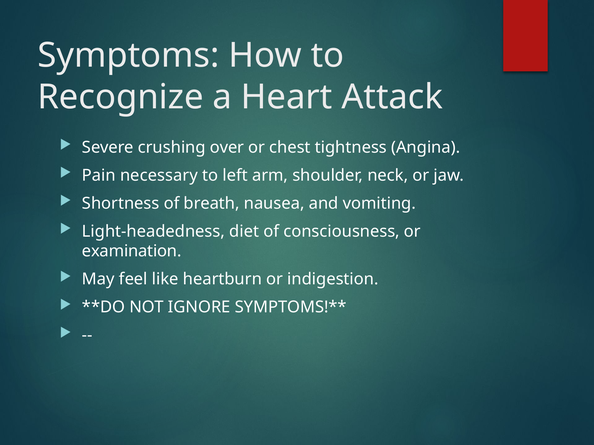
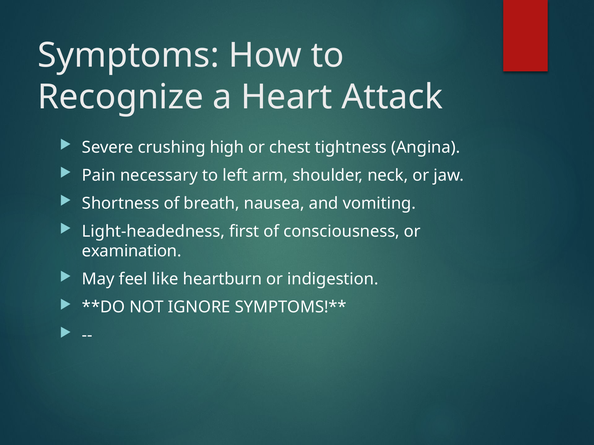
over: over -> high
diet: diet -> first
